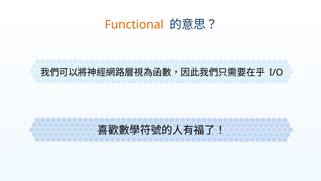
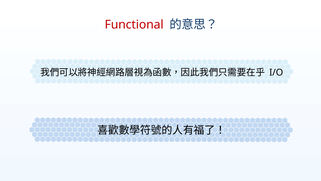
Functional colour: orange -> red
